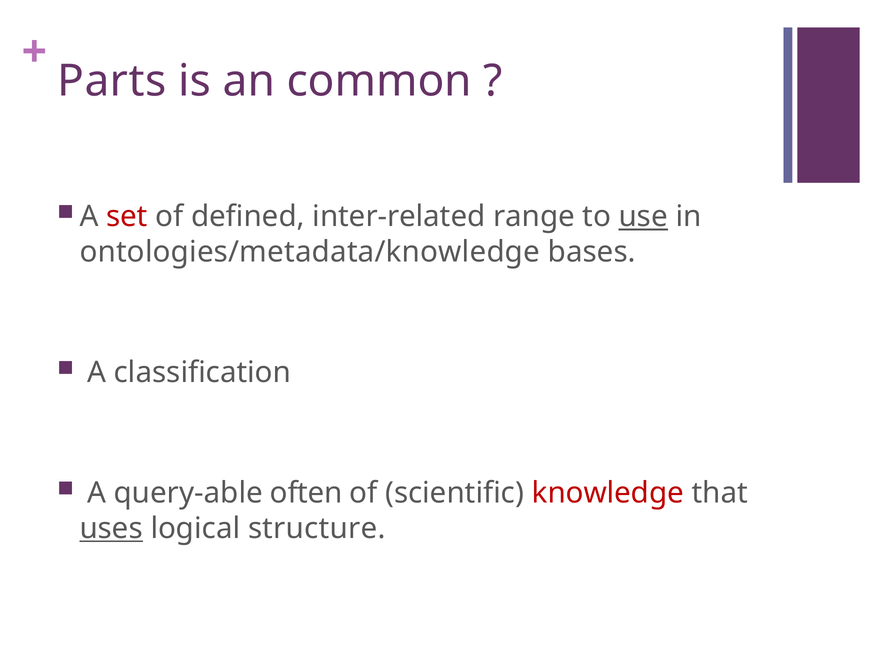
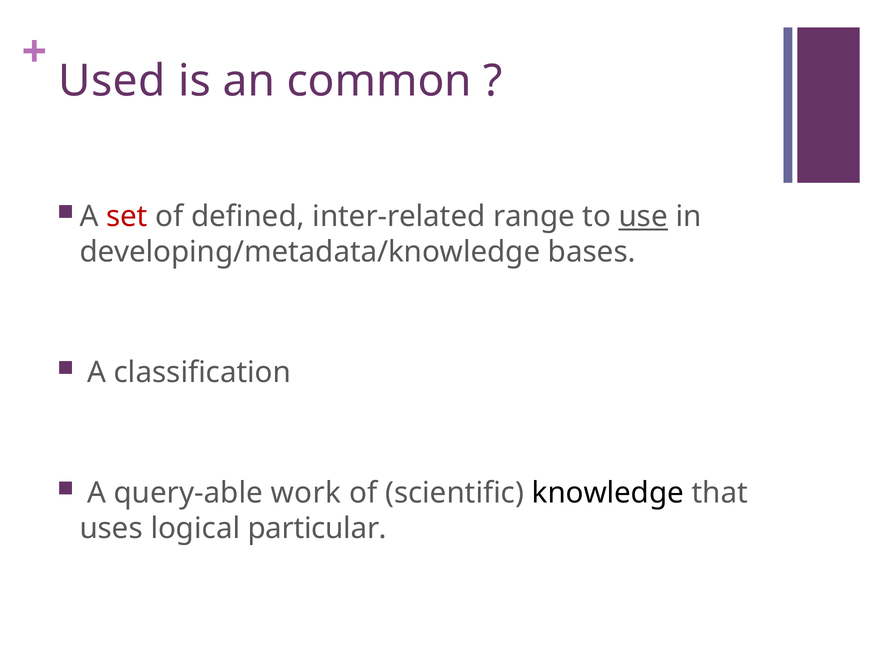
Parts: Parts -> Used
ontologies/metadata/knowledge: ontologies/metadata/knowledge -> developing/metadata/knowledge
often: often -> work
knowledge colour: red -> black
uses underline: present -> none
structure: structure -> particular
